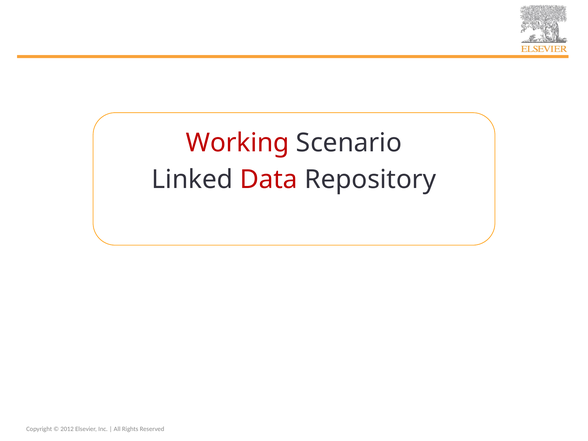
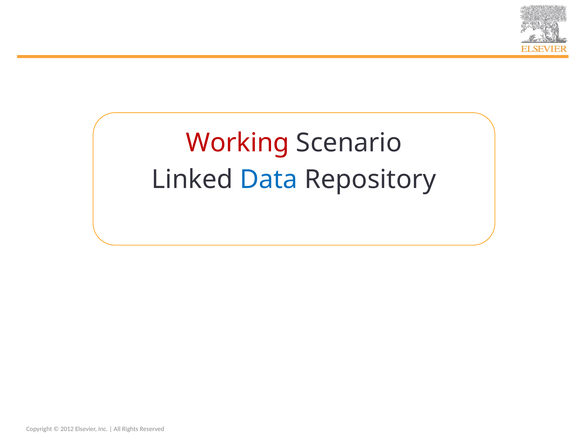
Data colour: red -> blue
